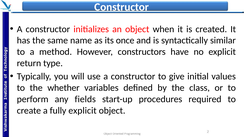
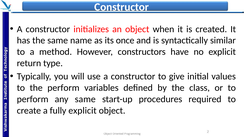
the whether: whether -> perform
any fields: fields -> same
